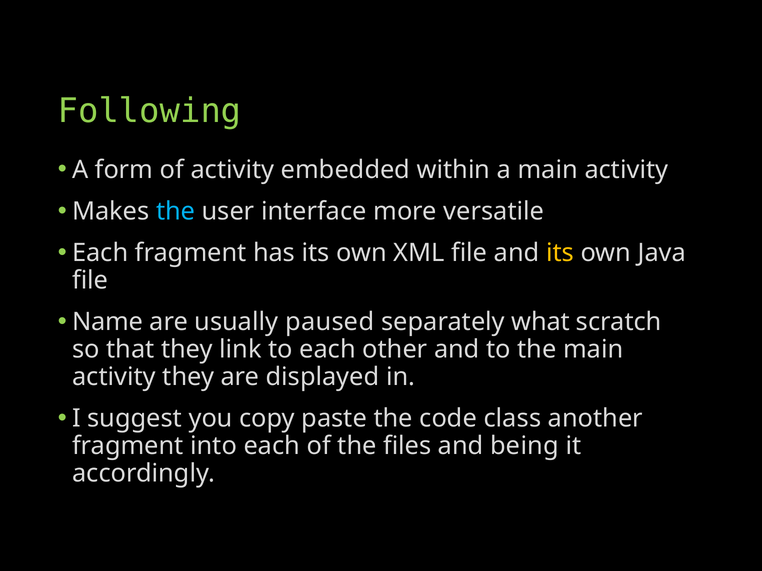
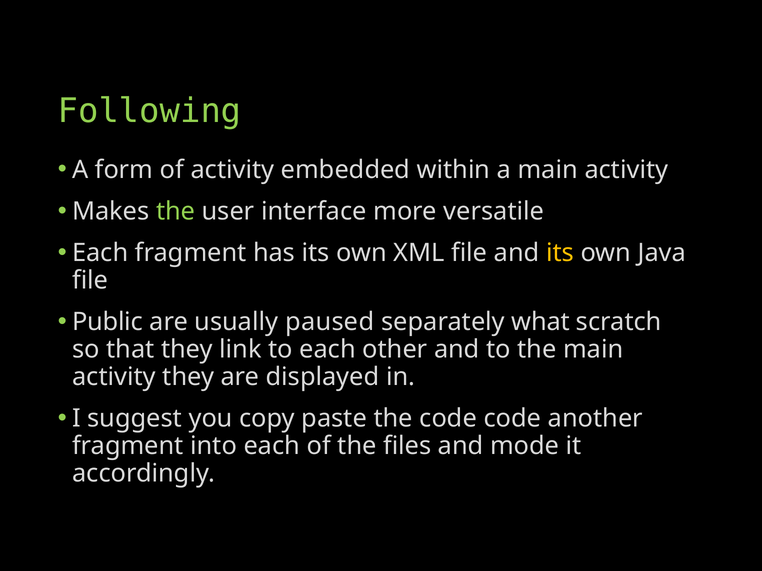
the at (176, 211) colour: light blue -> light green
Name: Name -> Public
code class: class -> code
being: being -> mode
